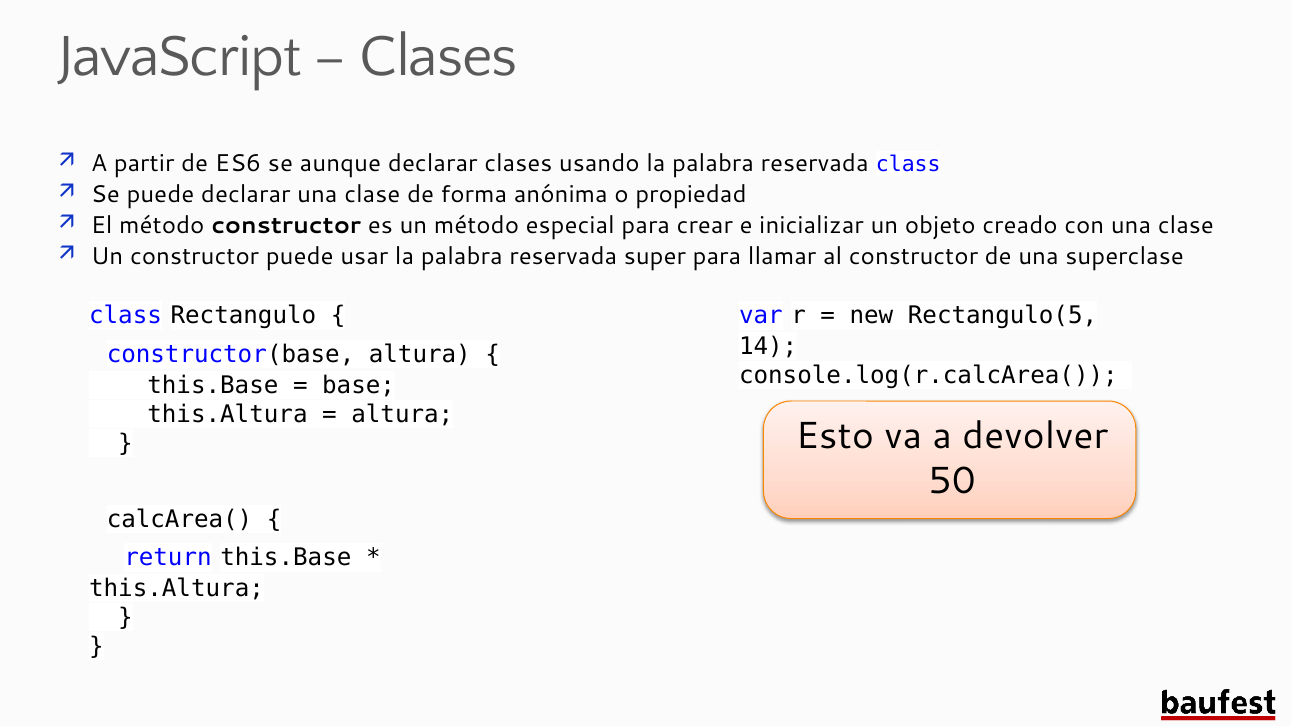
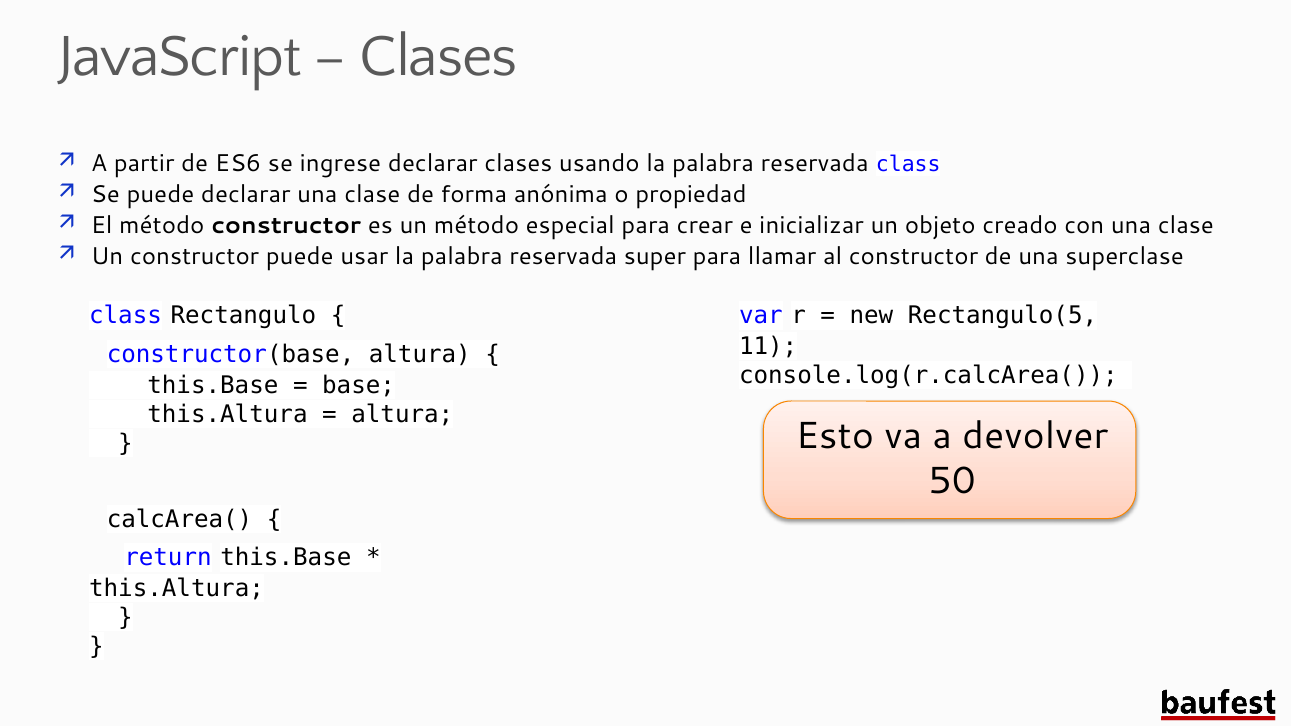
aunque: aunque -> ingrese
14: 14 -> 11
